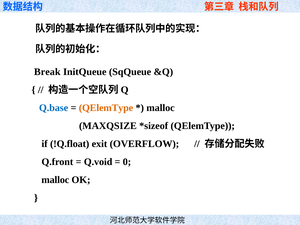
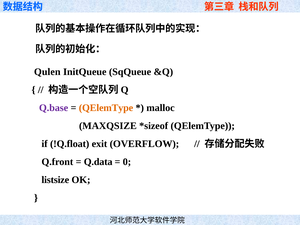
Break: Break -> Qulen
Q.base colour: blue -> purple
Q.void: Q.void -> Q.data
malloc at (55, 180): malloc -> listsize
